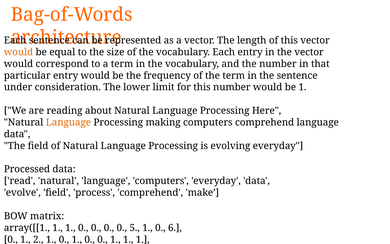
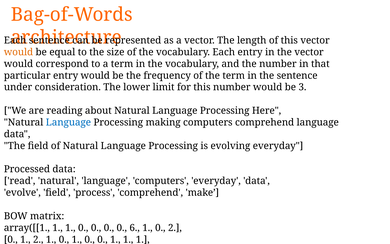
be 1: 1 -> 3
Language at (68, 122) colour: orange -> blue
5: 5 -> 6
0 6: 6 -> 2
